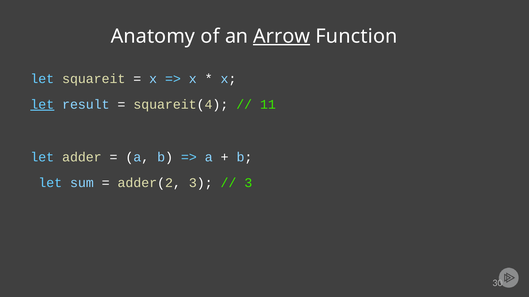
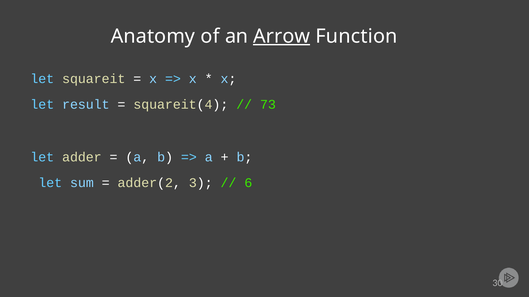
let at (42, 105) underline: present -> none
11: 11 -> 73
3 at (248, 183): 3 -> 6
